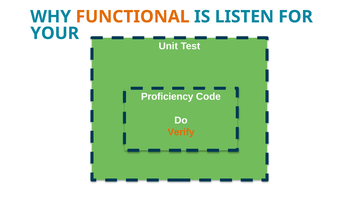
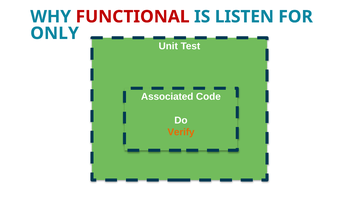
FUNCTIONAL colour: orange -> red
YOUR: YOUR -> ONLY
Proficiency: Proficiency -> Associated
